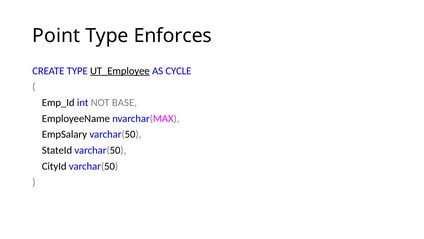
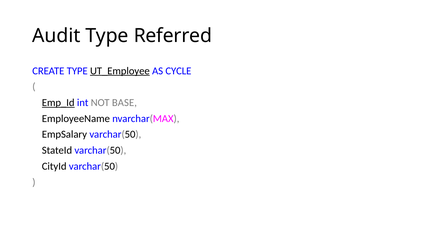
Point: Point -> Audit
Enforces: Enforces -> Referred
Emp_Id underline: none -> present
